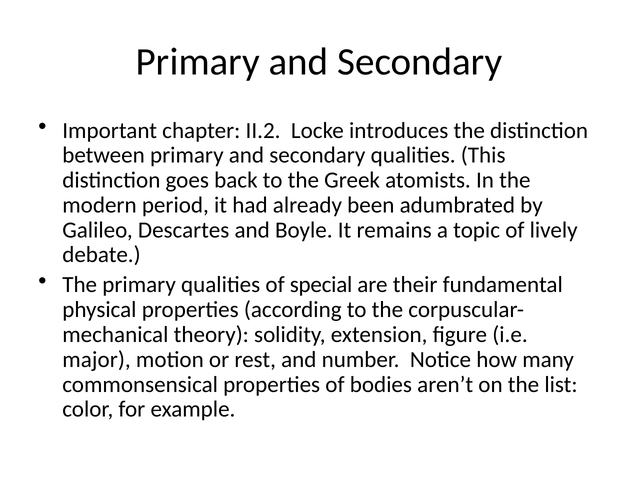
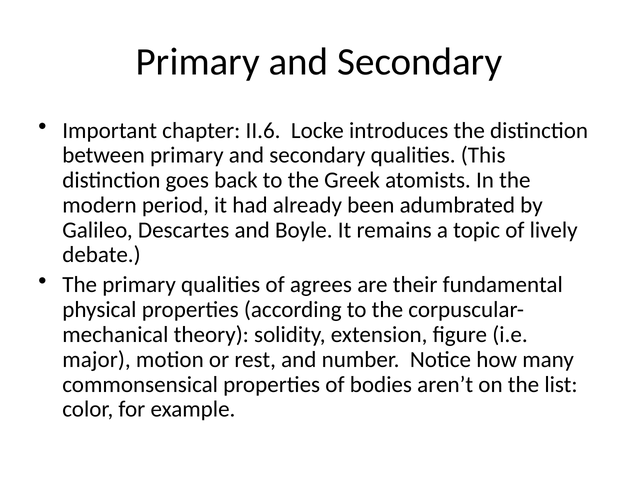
II.2: II.2 -> II.6
special: special -> agrees
